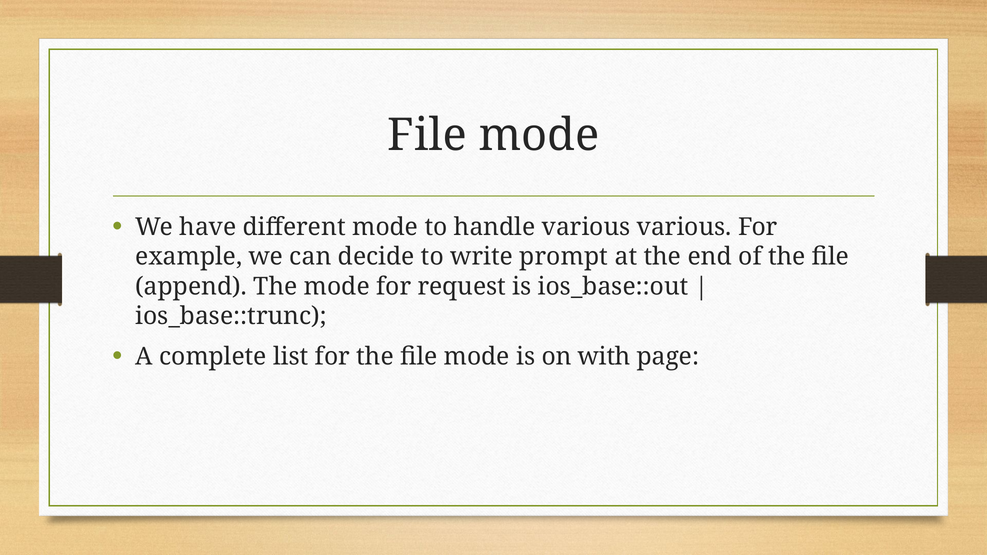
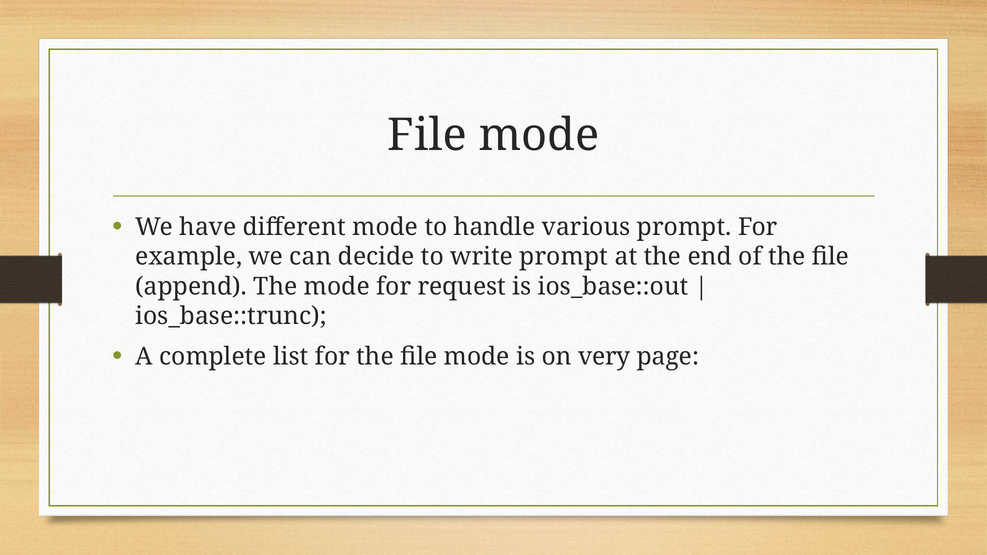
various various: various -> prompt
with: with -> very
